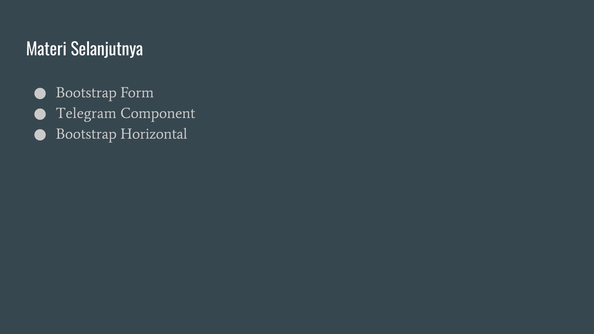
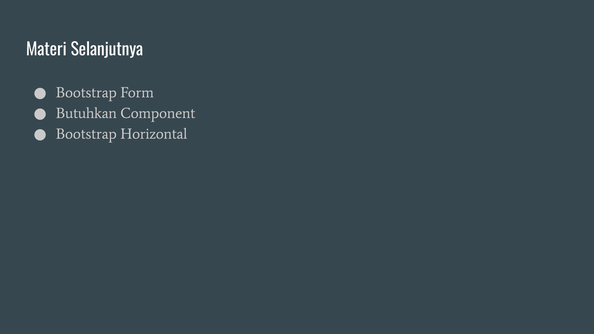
Telegram: Telegram -> Butuhkan
